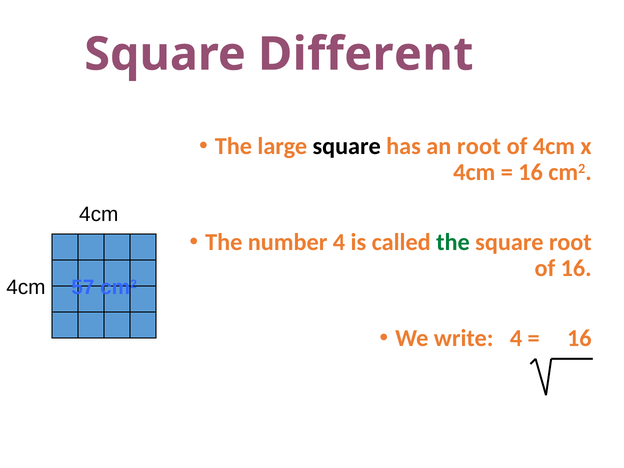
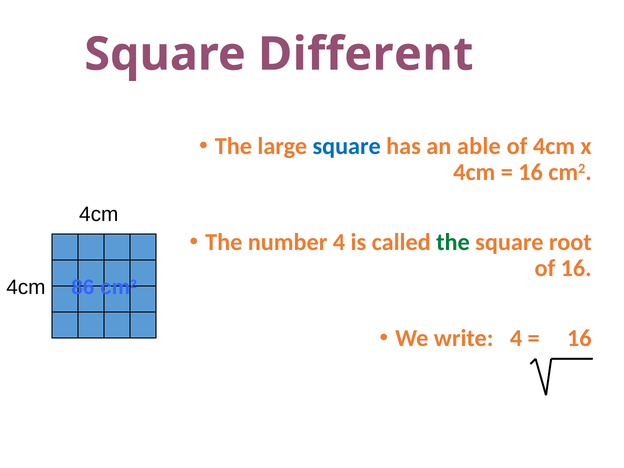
square at (347, 146) colour: black -> blue
an root: root -> able
57: 57 -> 86
